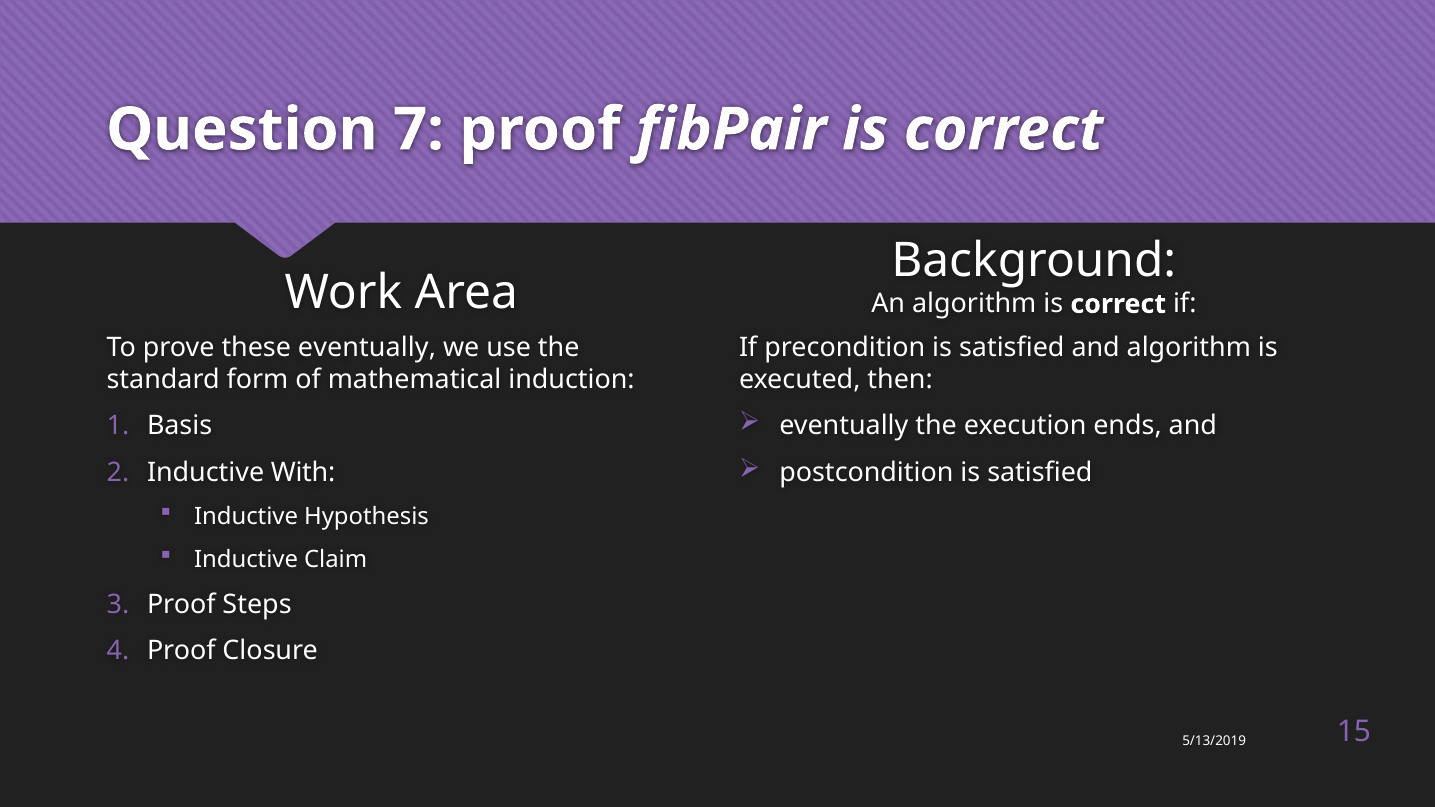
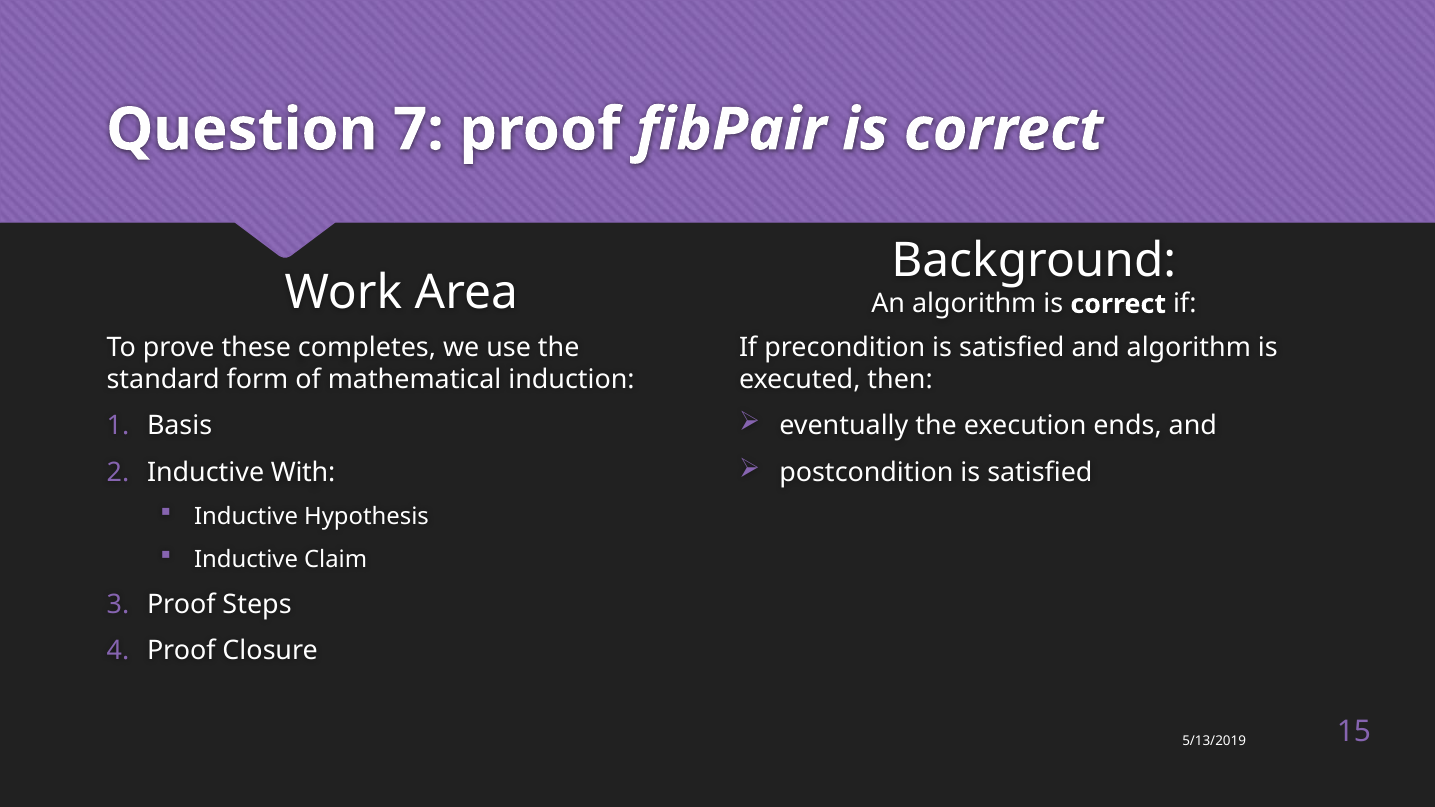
these eventually: eventually -> completes
